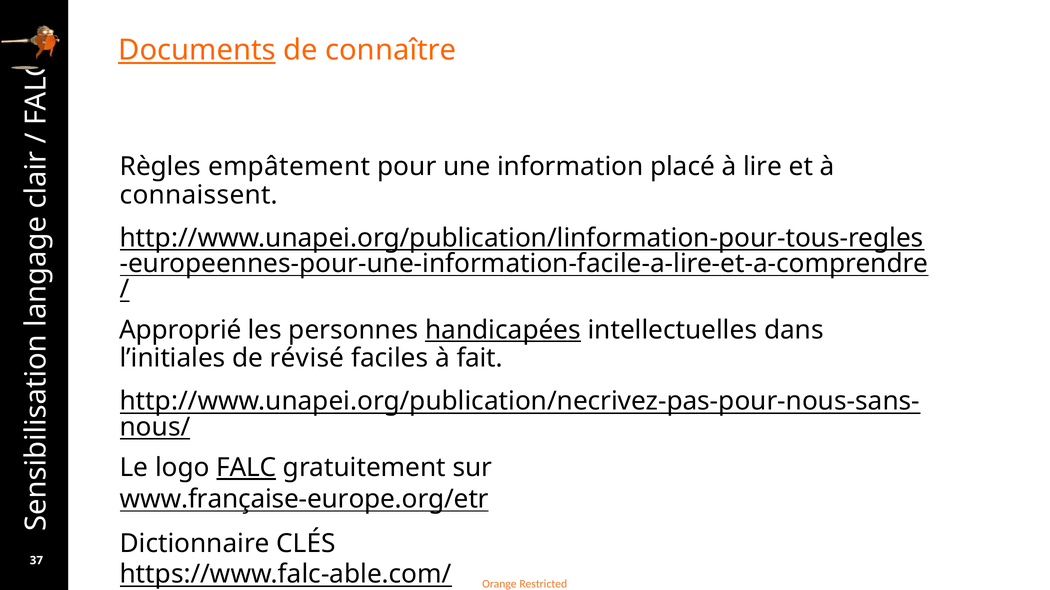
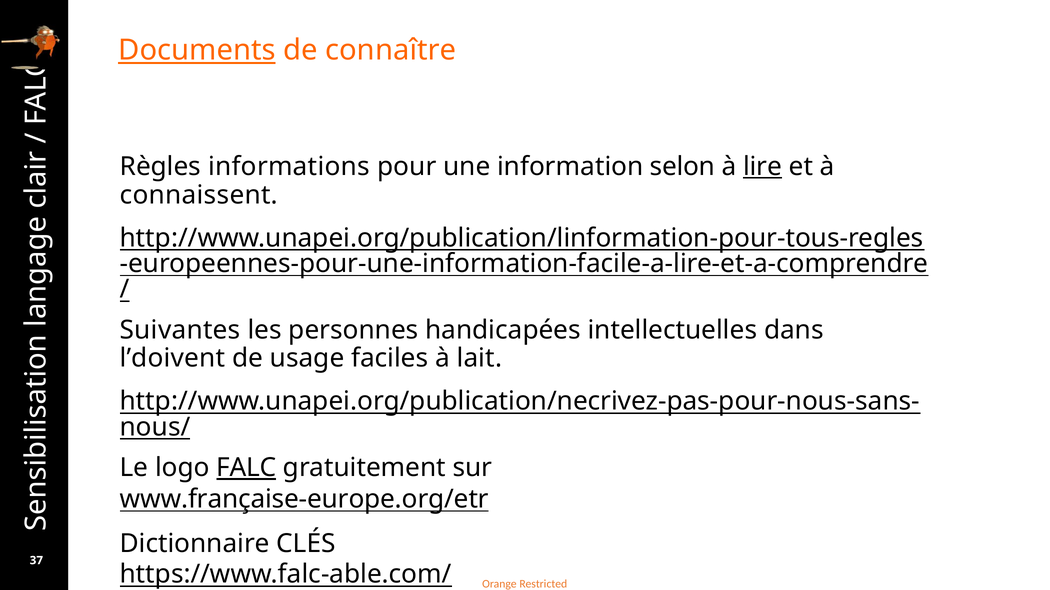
empâtement: empâtement -> informations
placé: placé -> selon
lire underline: none -> present
Approprié: Approprié -> Suivantes
handicapées underline: present -> none
l’initiales: l’initiales -> l’doivent
révisé: révisé -> usage
fait: fait -> lait
